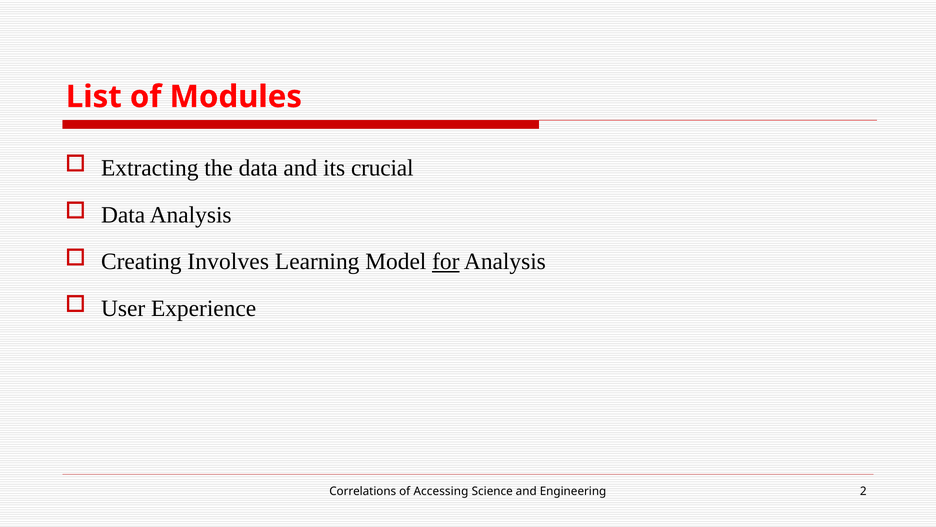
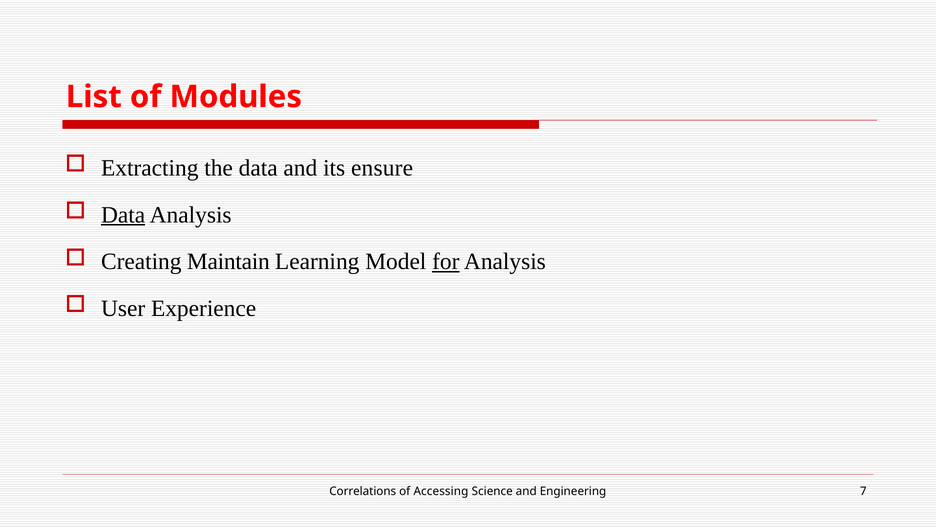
crucial: crucial -> ensure
Data at (123, 215) underline: none -> present
Involves: Involves -> Maintain
2: 2 -> 7
